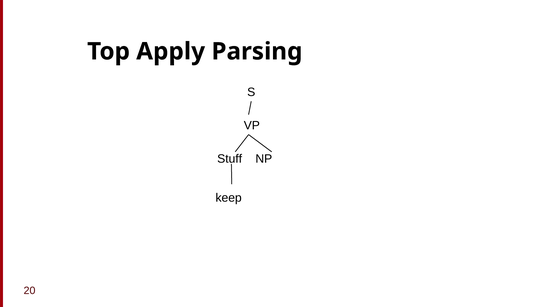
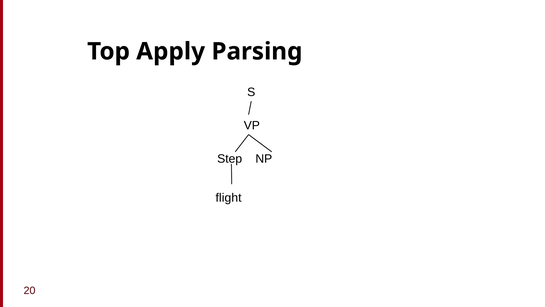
Stuff: Stuff -> Step
keep: keep -> flight
